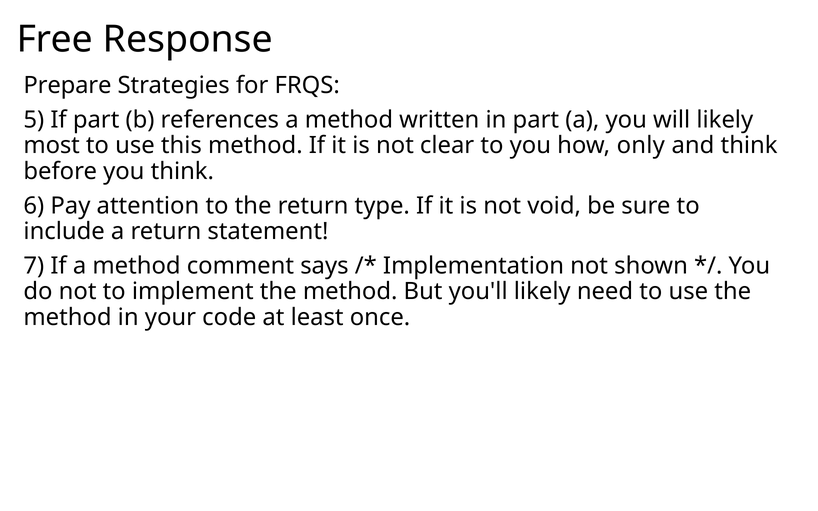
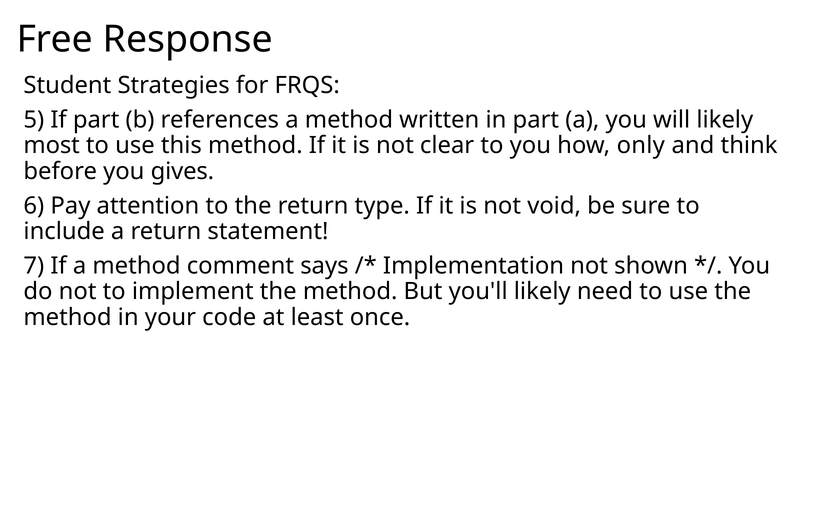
Prepare: Prepare -> Student
you think: think -> gives
